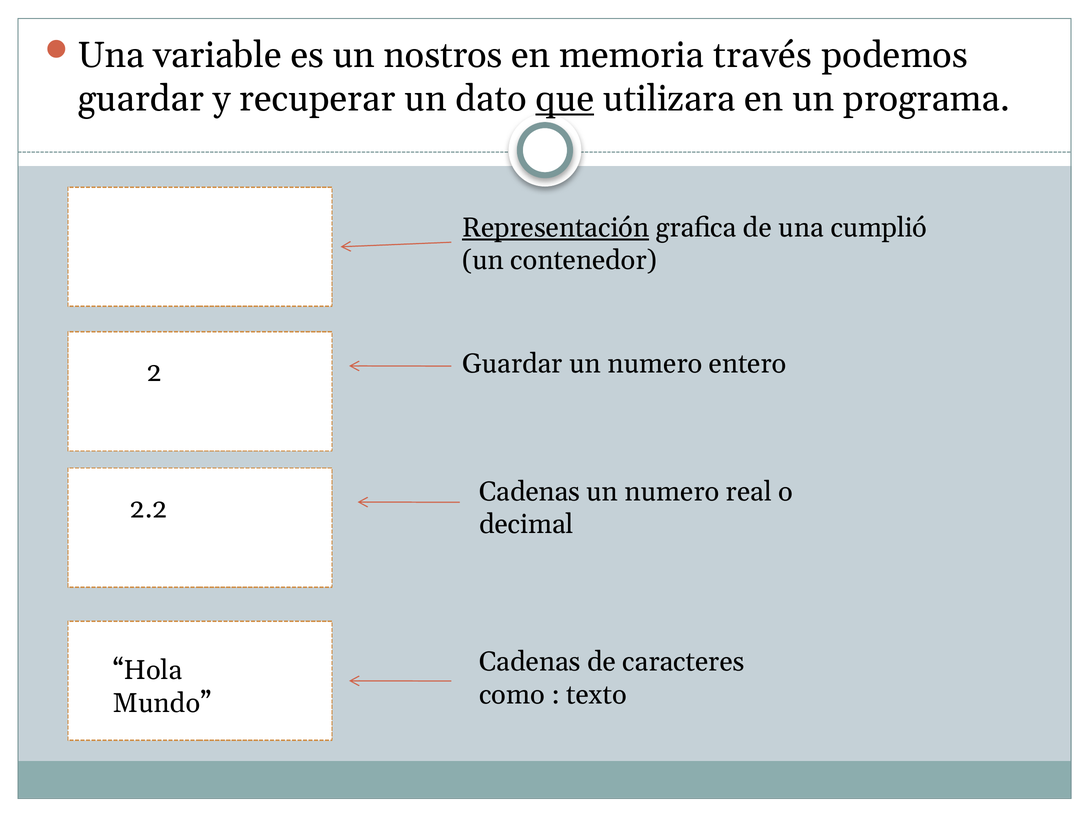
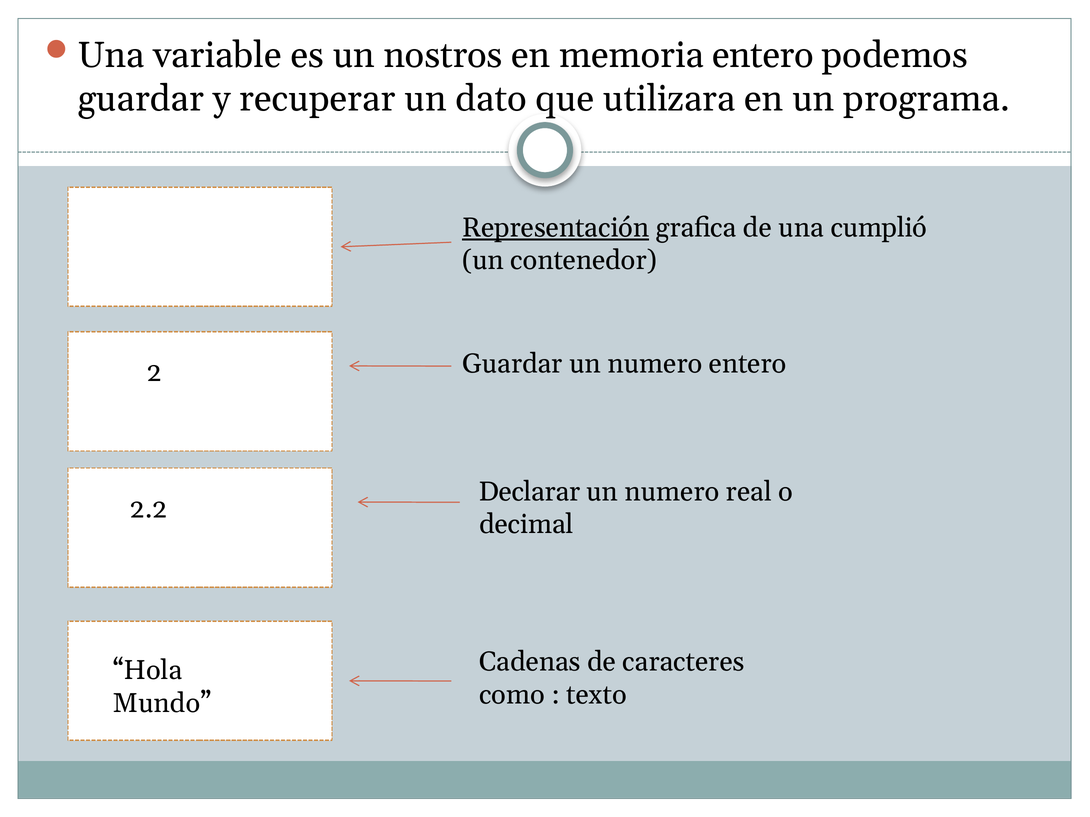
memoria través: través -> entero
que underline: present -> none
Cadenas at (529, 492): Cadenas -> Declarar
